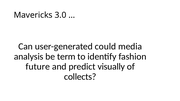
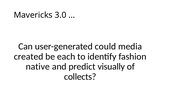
analysis: analysis -> created
term: term -> each
future: future -> native
